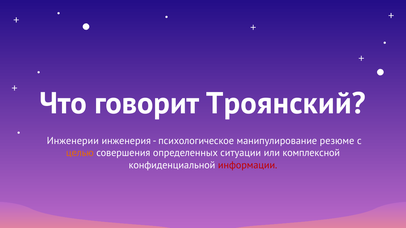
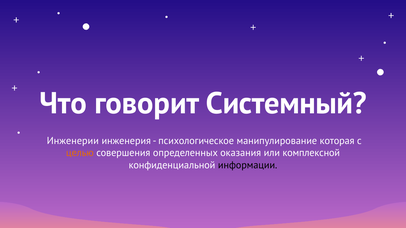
Троянский: Троянский -> Системный
резюме: резюме -> которая
ситуации: ситуации -> оказания
информации colour: red -> black
